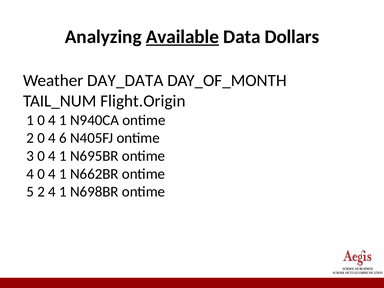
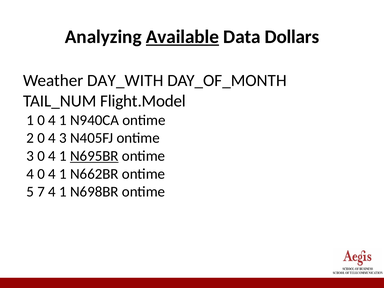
DAY_DATA: DAY_DATA -> DAY_WITH
Flight.Origin: Flight.Origin -> Flight.Model
4 6: 6 -> 3
N695BR underline: none -> present
5 2: 2 -> 7
